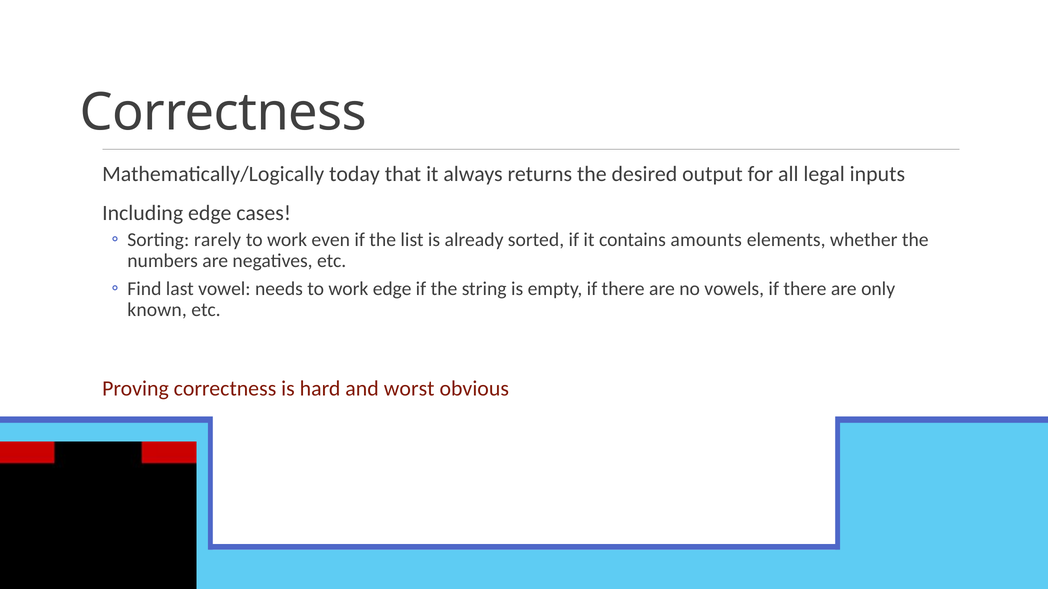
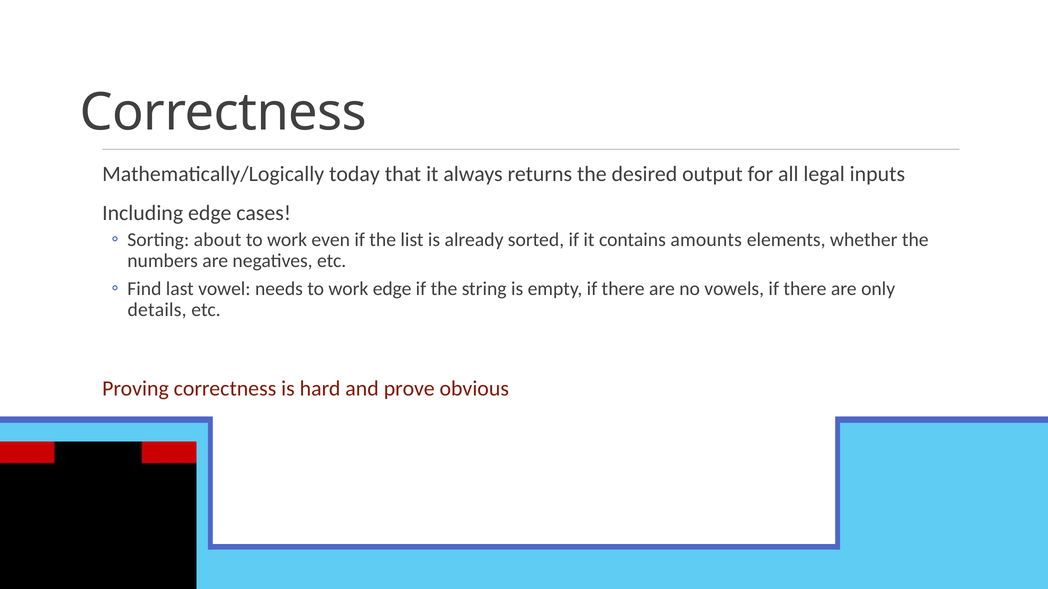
rarely: rarely -> about
known: known -> details
worst: worst -> prove
